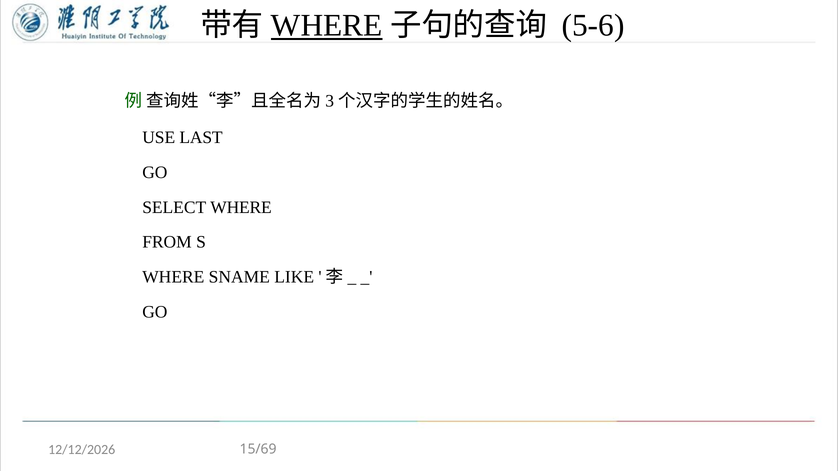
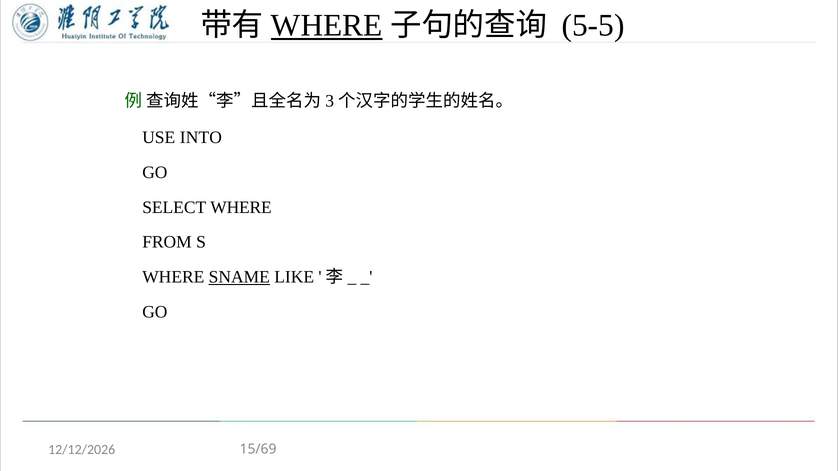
5-6: 5-6 -> 5-5
LAST: LAST -> INTO
SNAME underline: none -> present
